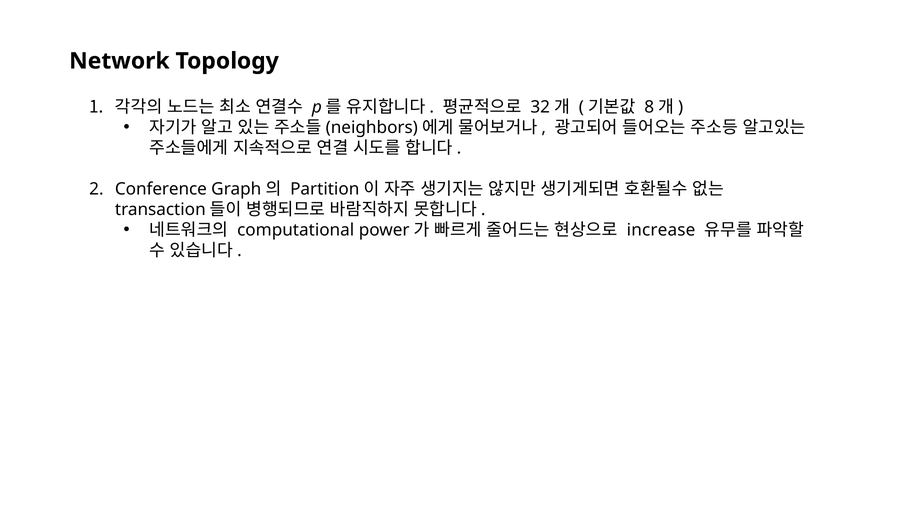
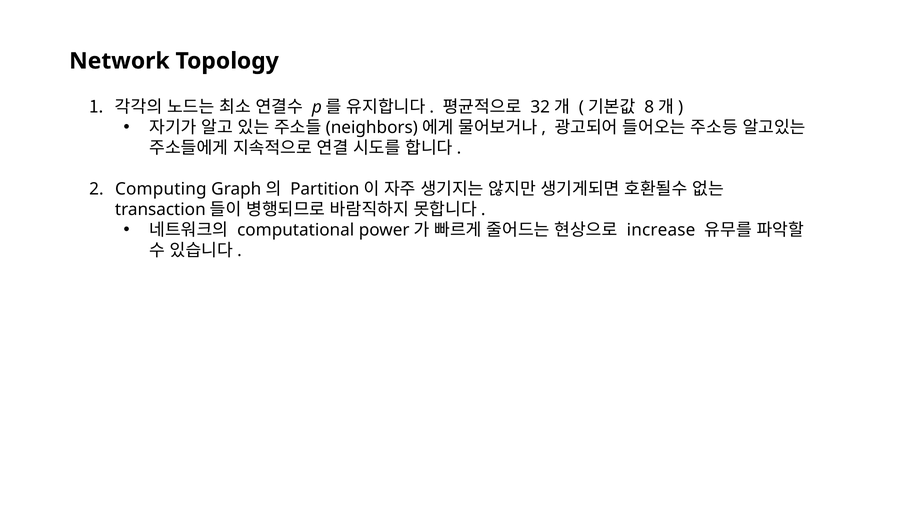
Conference: Conference -> Computing
